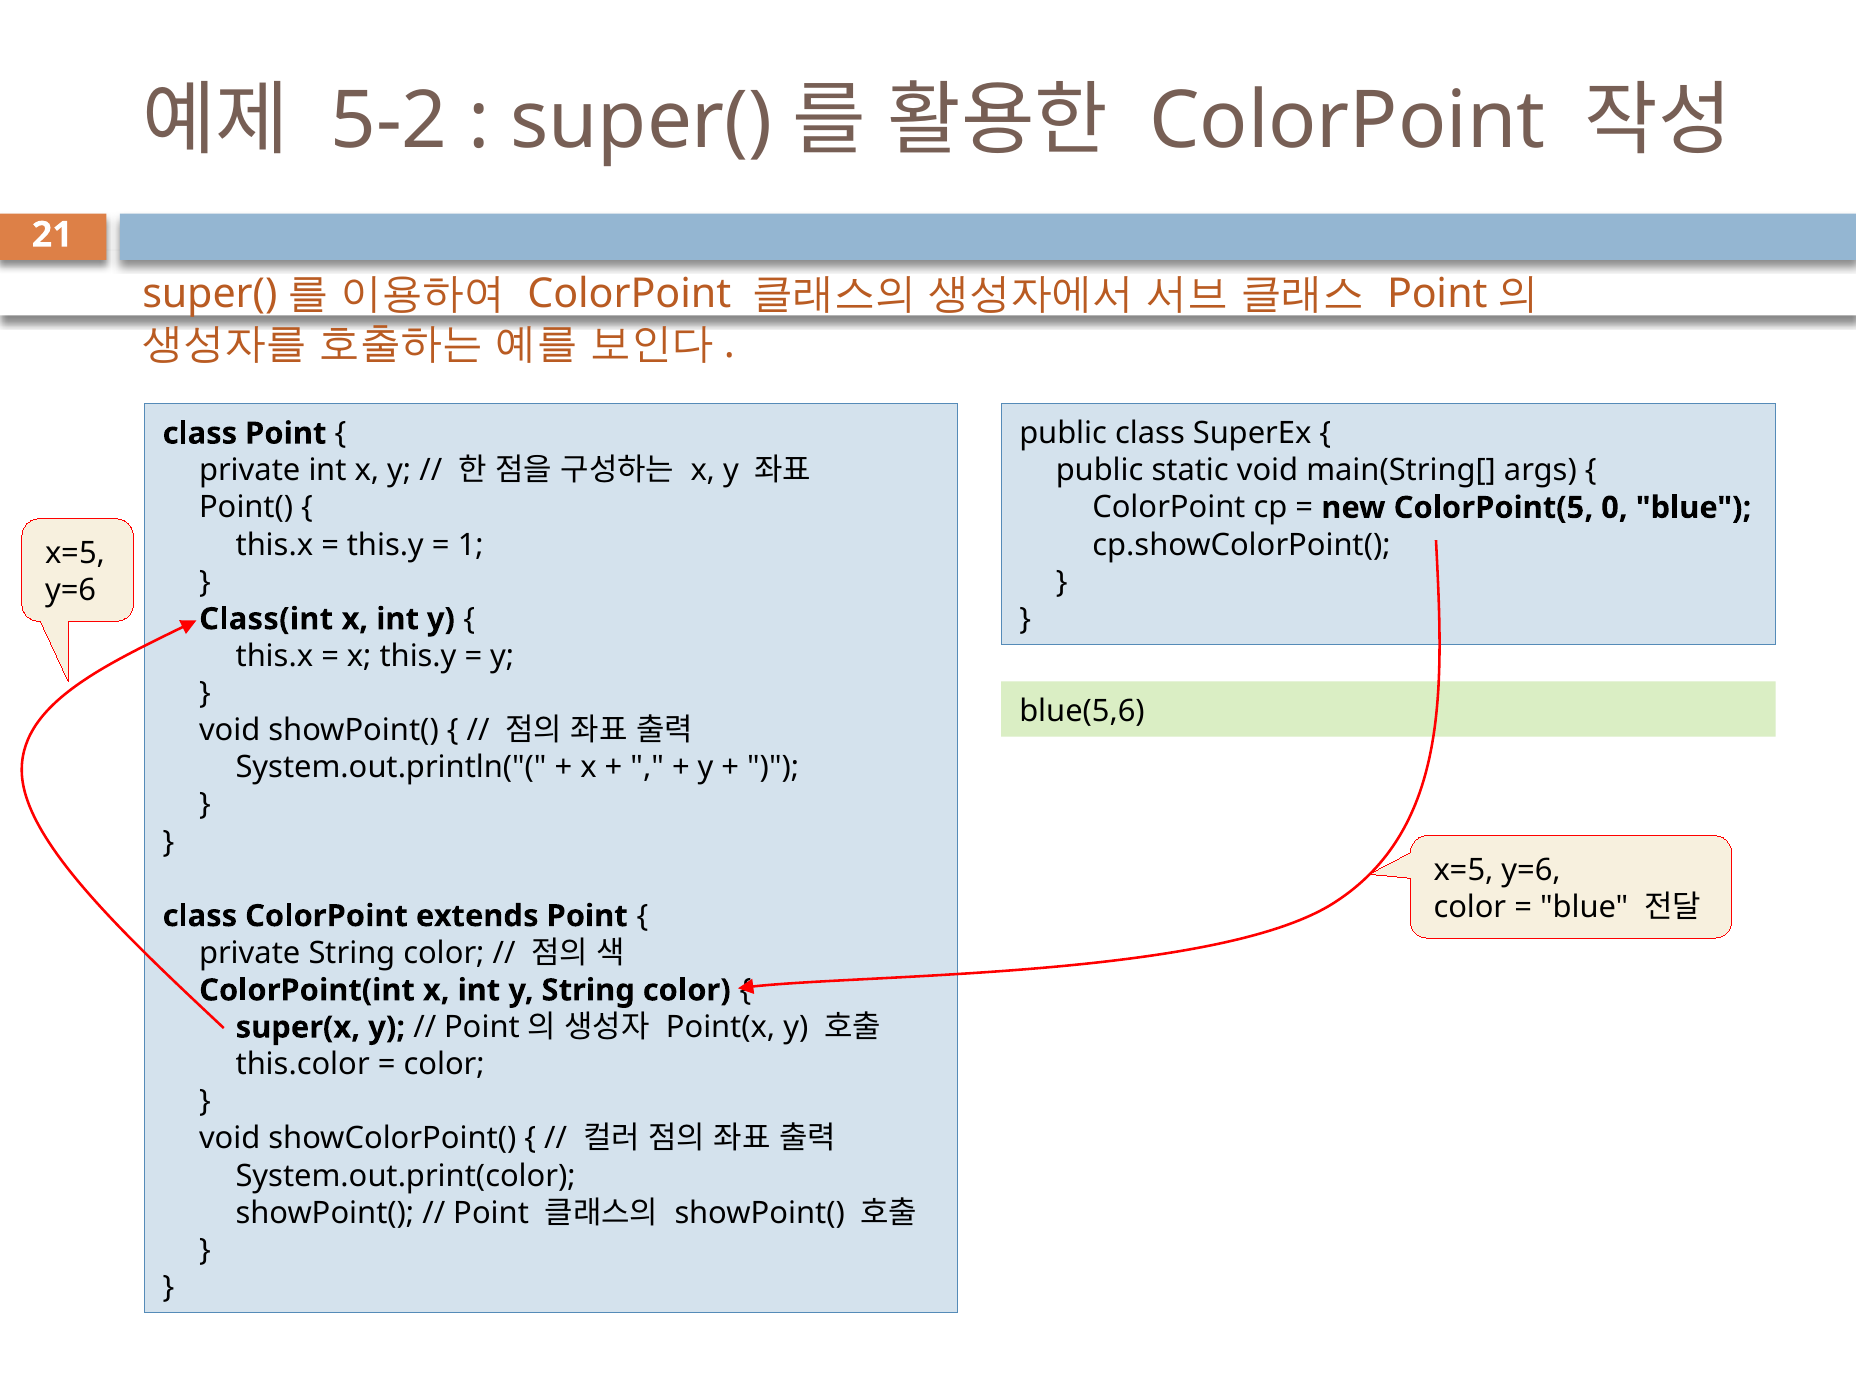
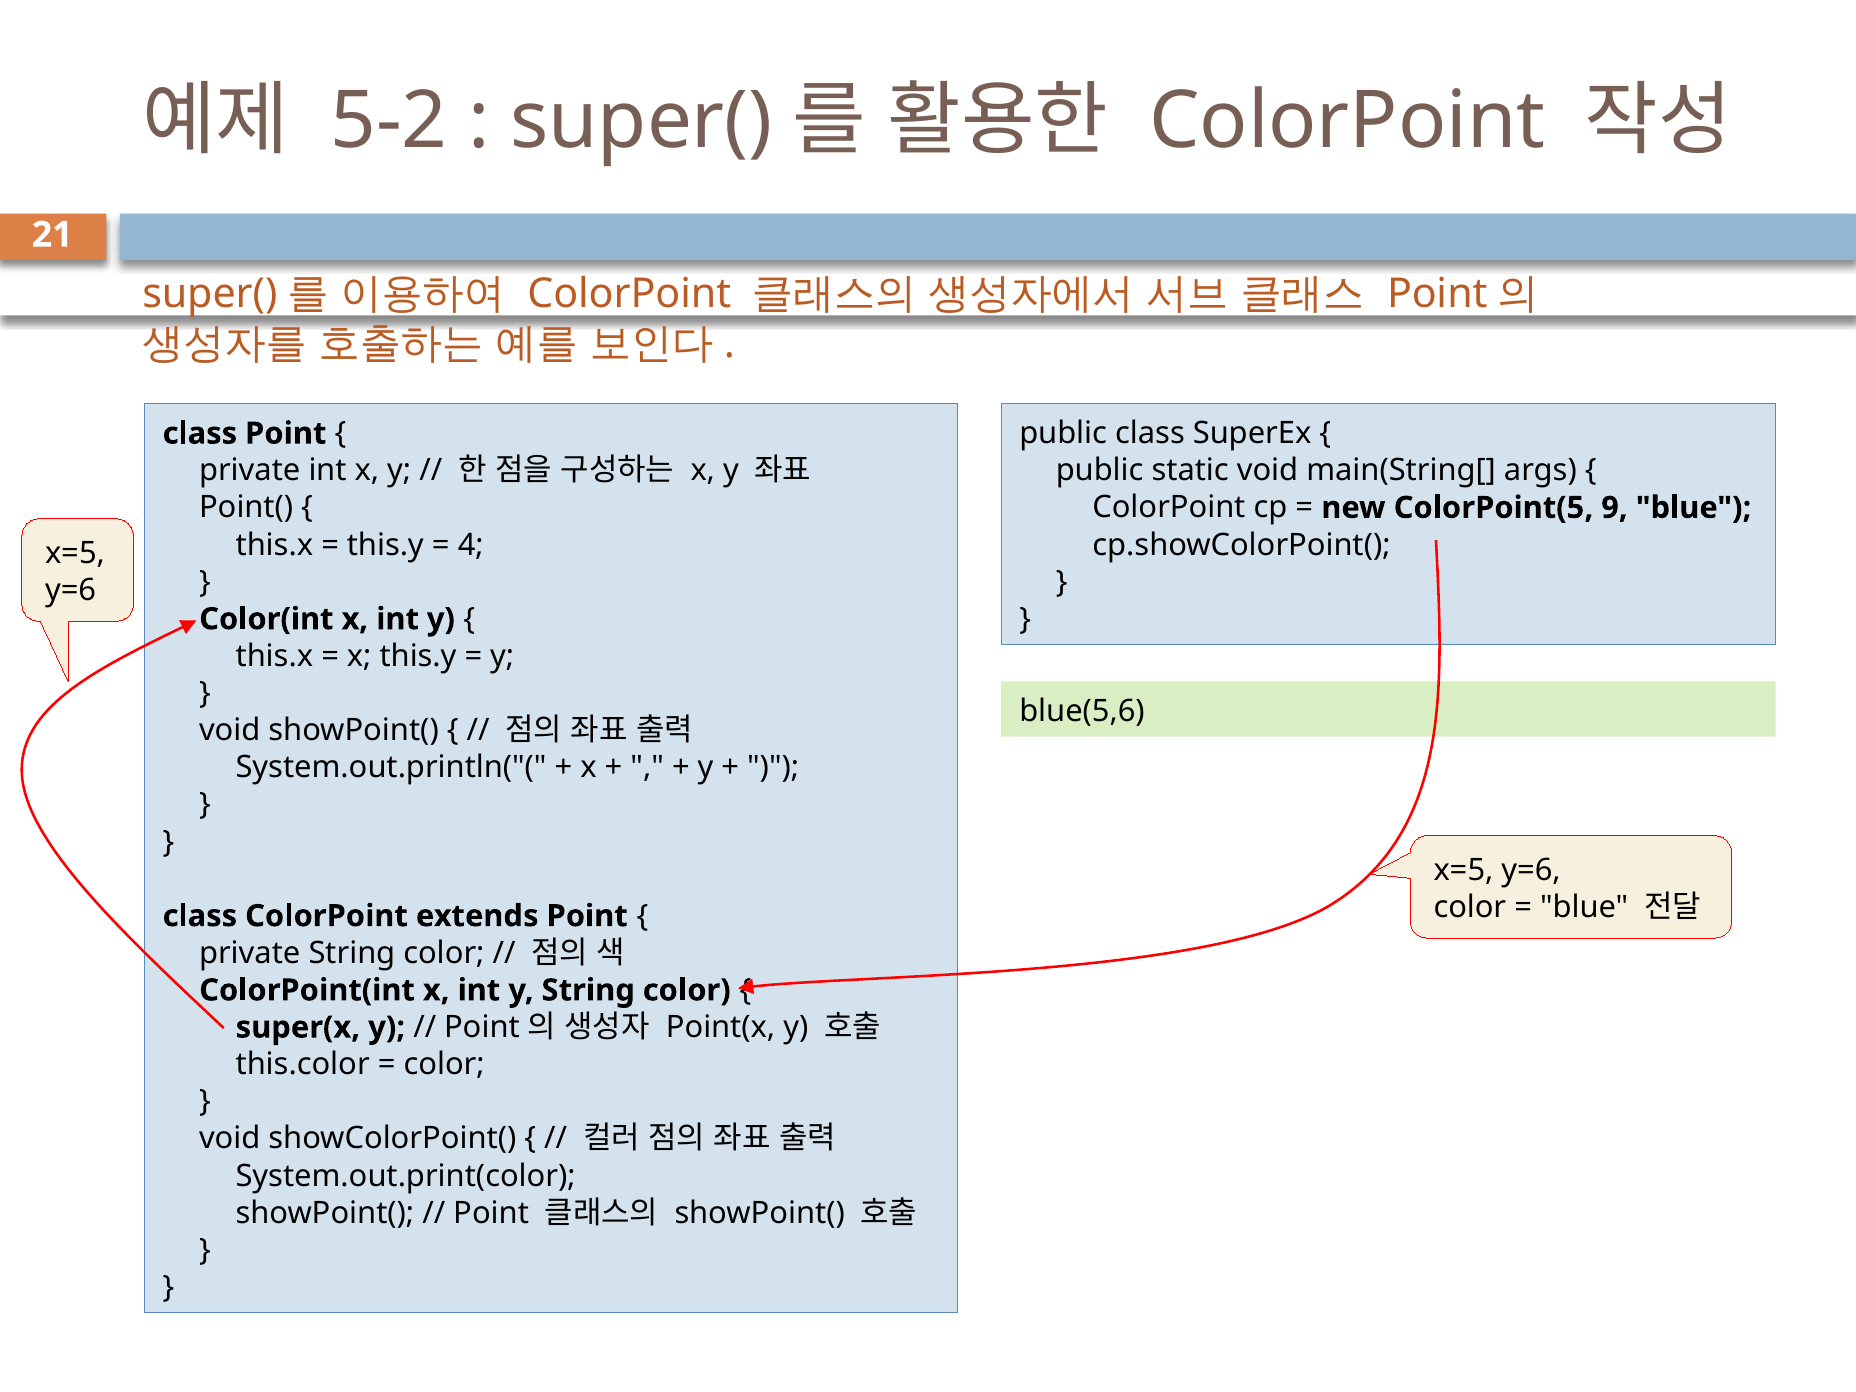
0: 0 -> 9
1: 1 -> 4
Class(int: Class(int -> Color(int
